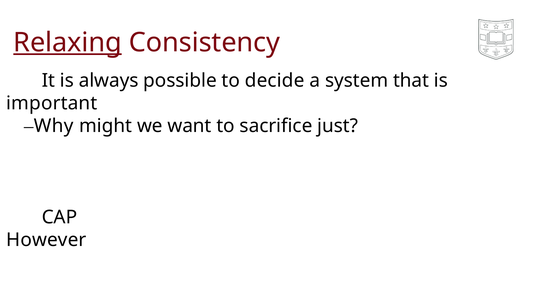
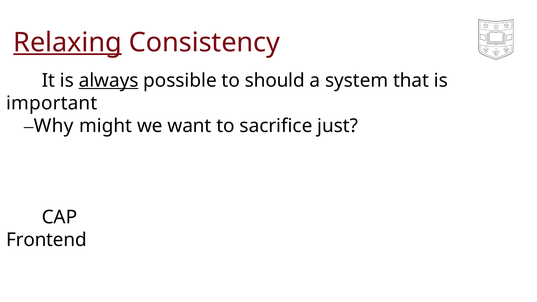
always underline: none -> present
decide: decide -> should
However: However -> Frontend
